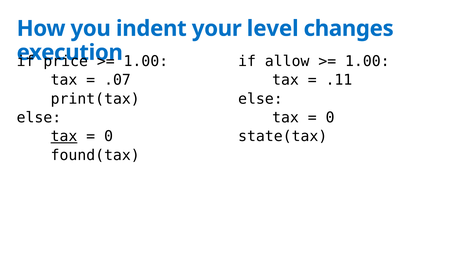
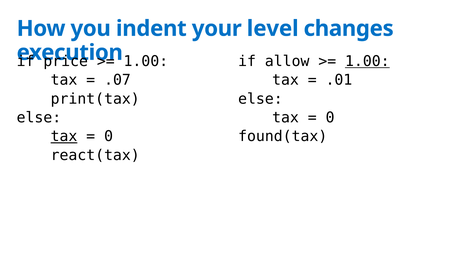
1.00 at (367, 61) underline: none -> present
.11: .11 -> .01
state(tax: state(tax -> found(tax
found(tax: found(tax -> react(tax
